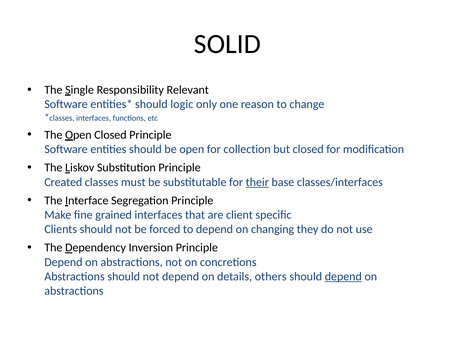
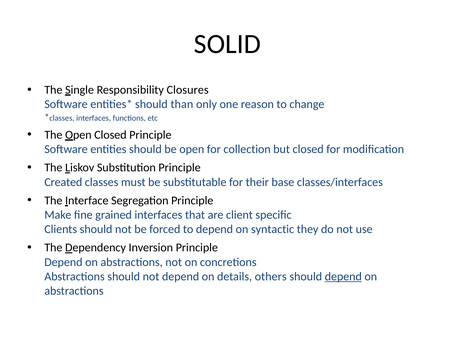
Relevant: Relevant -> Closures
logic: logic -> than
their underline: present -> none
changing: changing -> syntactic
